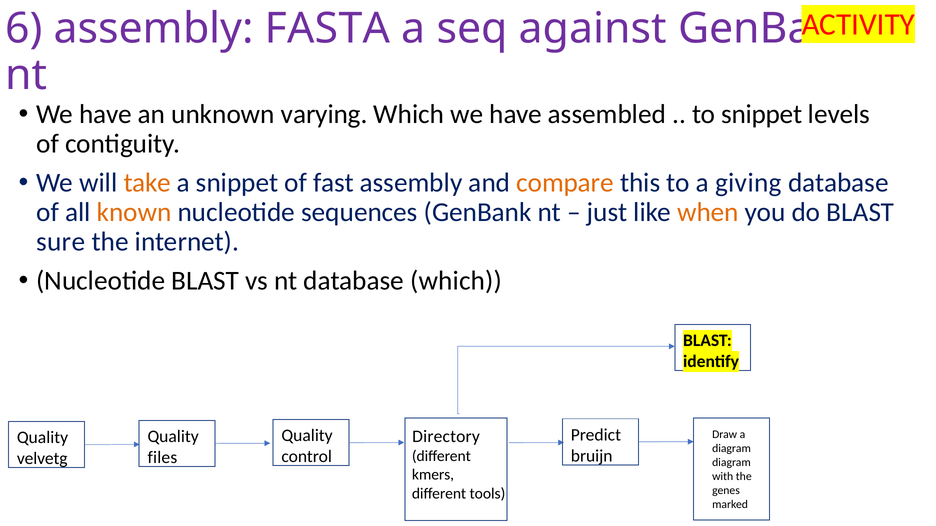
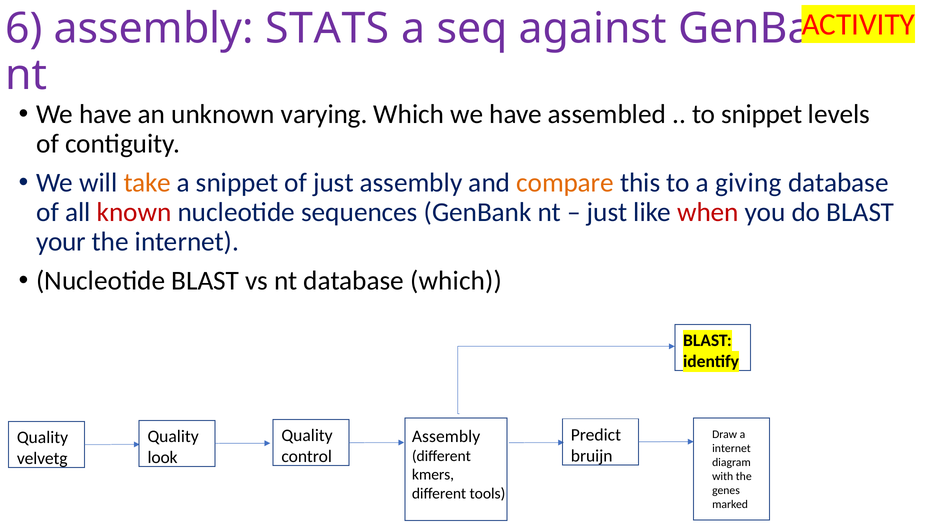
FASTA: FASTA -> STATS
of fast: fast -> just
known colour: orange -> red
when colour: orange -> red
sure: sure -> your
Directory at (446, 437): Directory -> Assembly
diagram at (732, 449): diagram -> internet
files: files -> look
